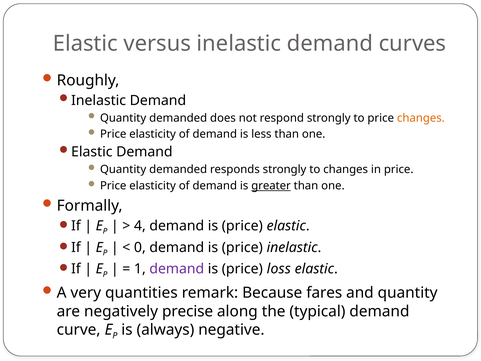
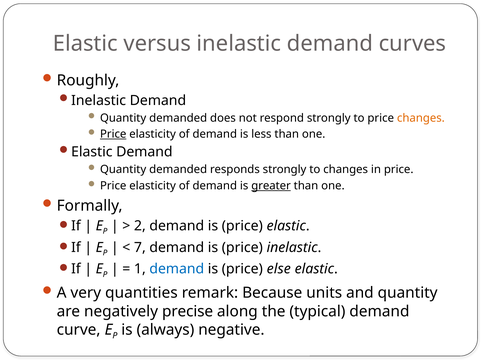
Price at (113, 134) underline: none -> present
4: 4 -> 2
0: 0 -> 7
demand at (177, 269) colour: purple -> blue
loss: loss -> else
fares: fares -> units
